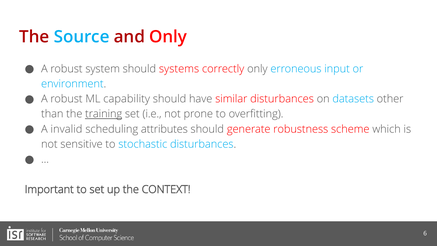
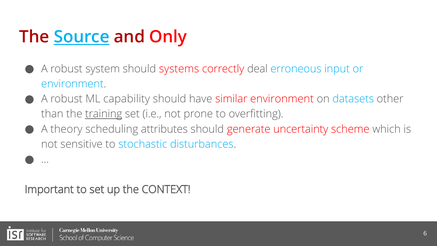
Source underline: none -> present
correctly only: only -> deal
similar disturbances: disturbances -> environment
invalid: invalid -> theory
robustness: robustness -> uncertainty
